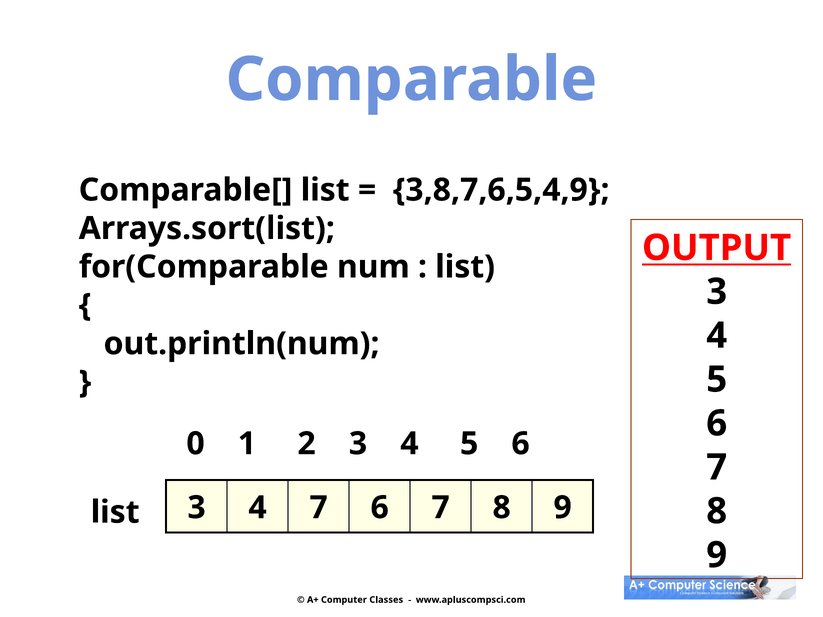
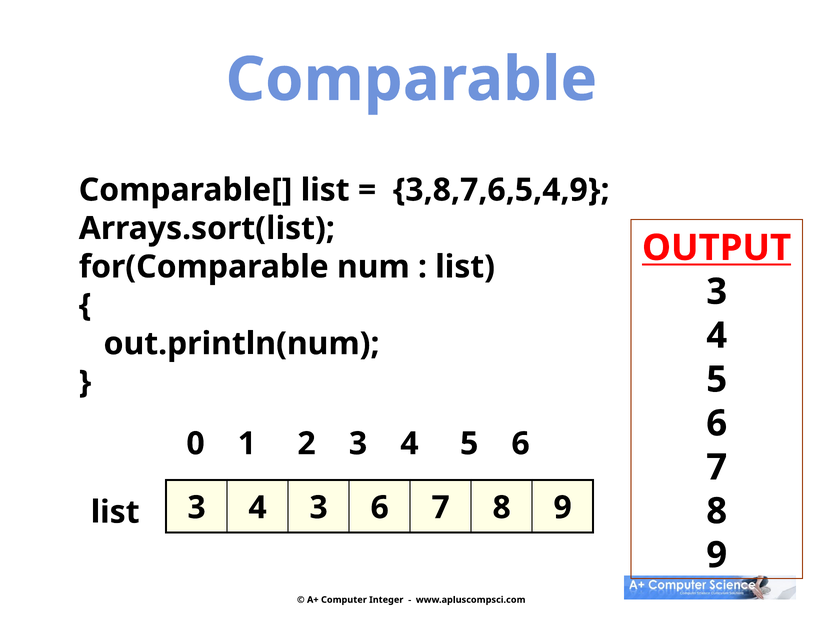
4 7: 7 -> 3
Classes: Classes -> Integer
